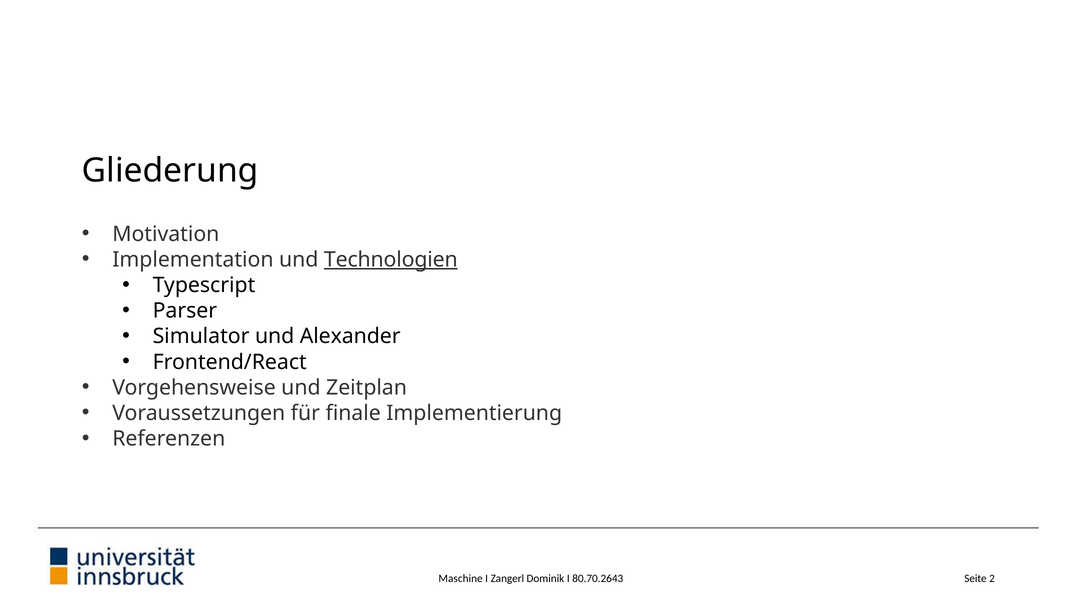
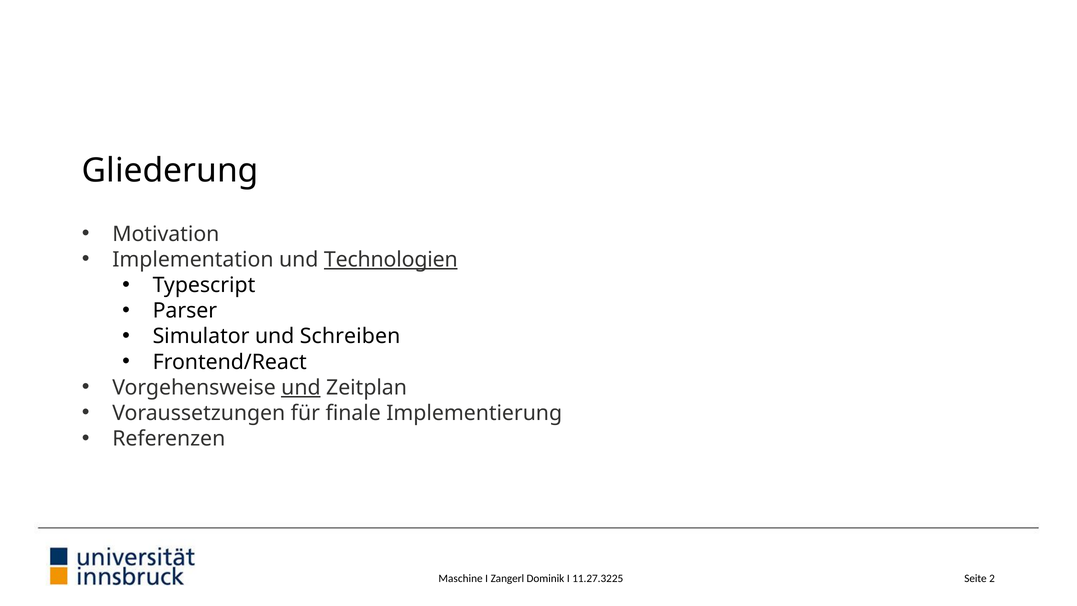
Alexander: Alexander -> Schreiben
und at (301, 387) underline: none -> present
80.70.2643: 80.70.2643 -> 11.27.3225
